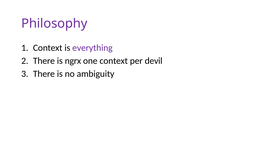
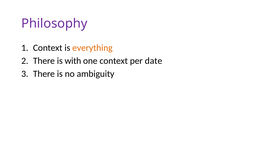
everything colour: purple -> orange
ngrx: ngrx -> with
devil: devil -> date
